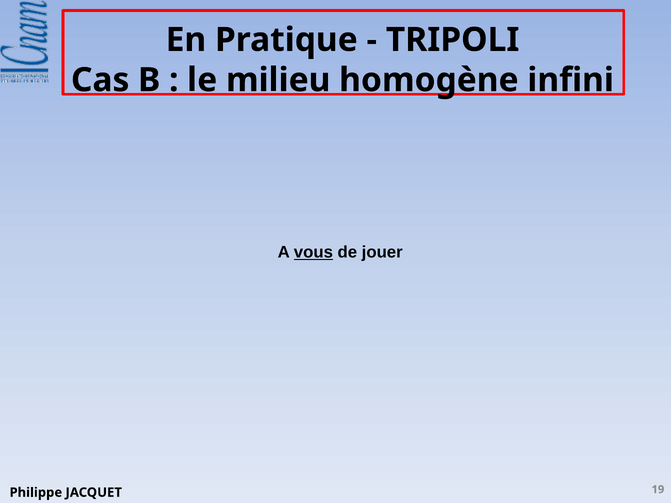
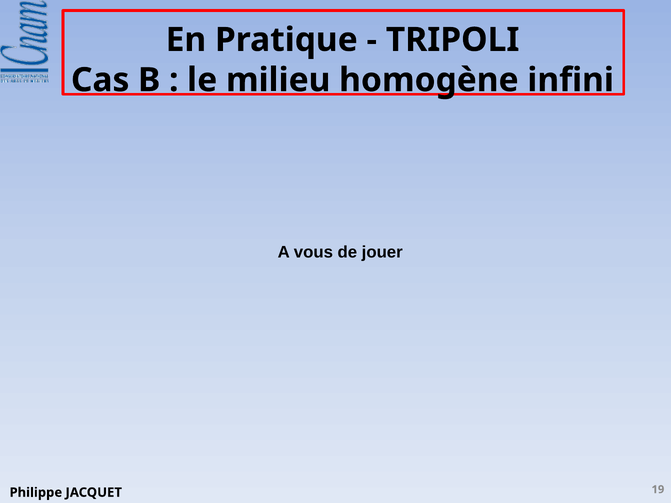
vous underline: present -> none
